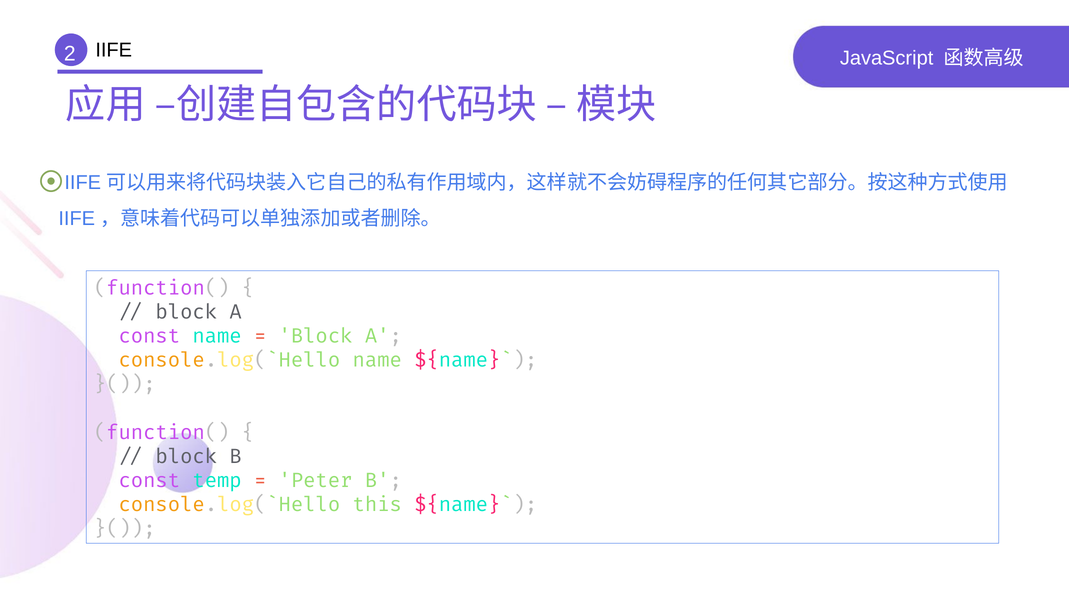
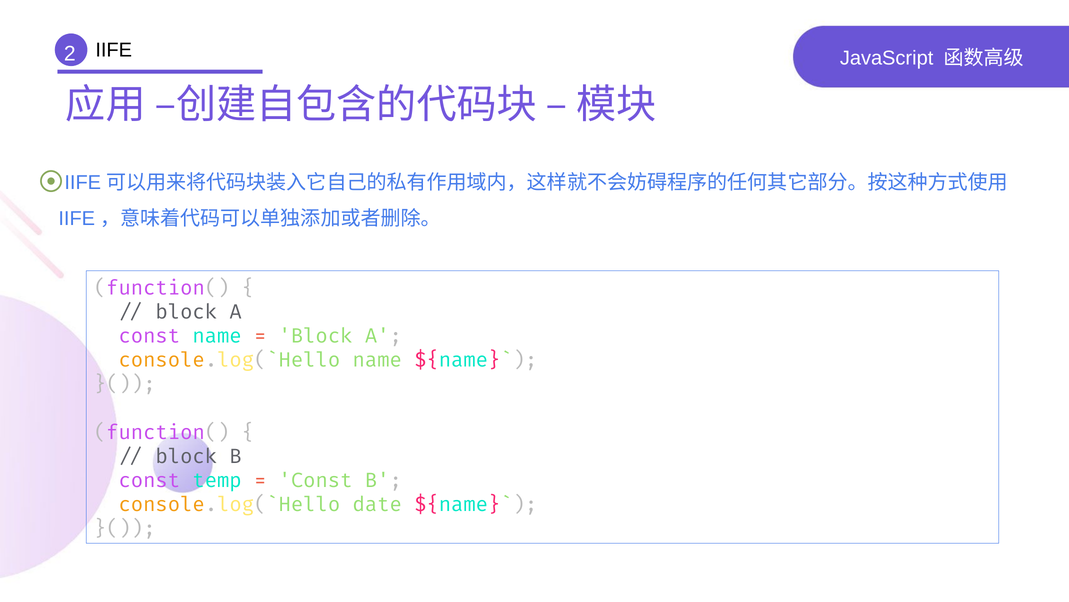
Peter at (316, 480): Peter -> Const
this: this -> date
